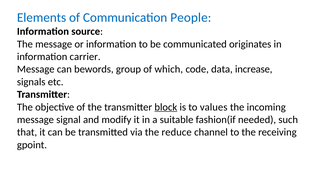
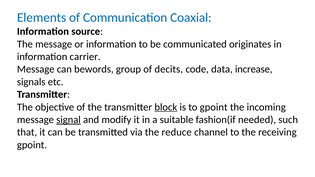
People: People -> Coaxial
which: which -> decits
to values: values -> gpoint
signal underline: none -> present
